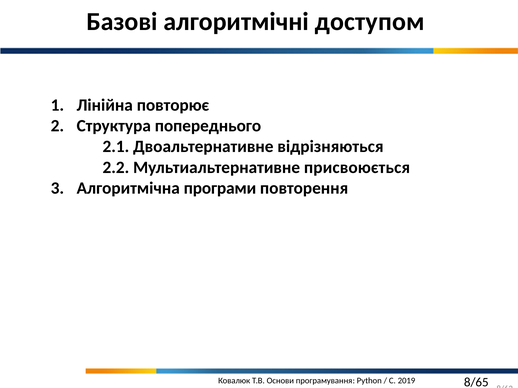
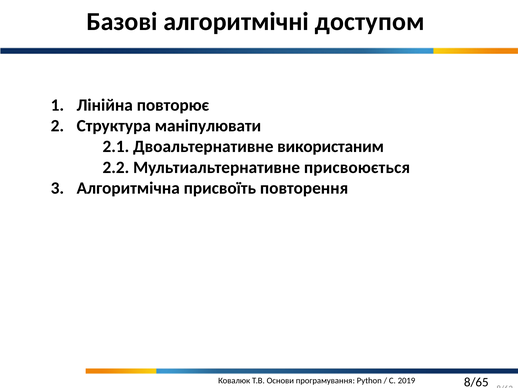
попереднього: попереднього -> маніпулювати
відрізняються: відрізняються -> використаним
програми: програми -> присвоїть
